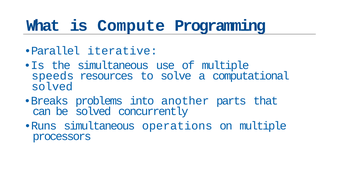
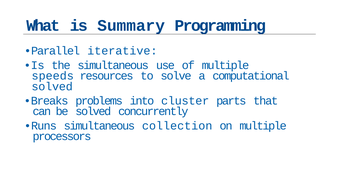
Compute: Compute -> Summary
another: another -> cluster
operations: operations -> collection
